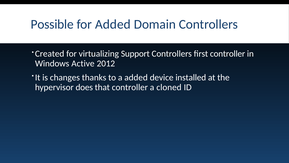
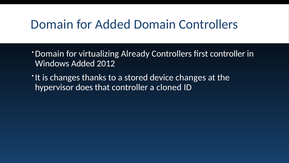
Possible at (52, 24): Possible -> Domain
Created at (50, 54): Created -> Domain
Support: Support -> Already
Windows Active: Active -> Added
a added: added -> stored
device installed: installed -> changes
